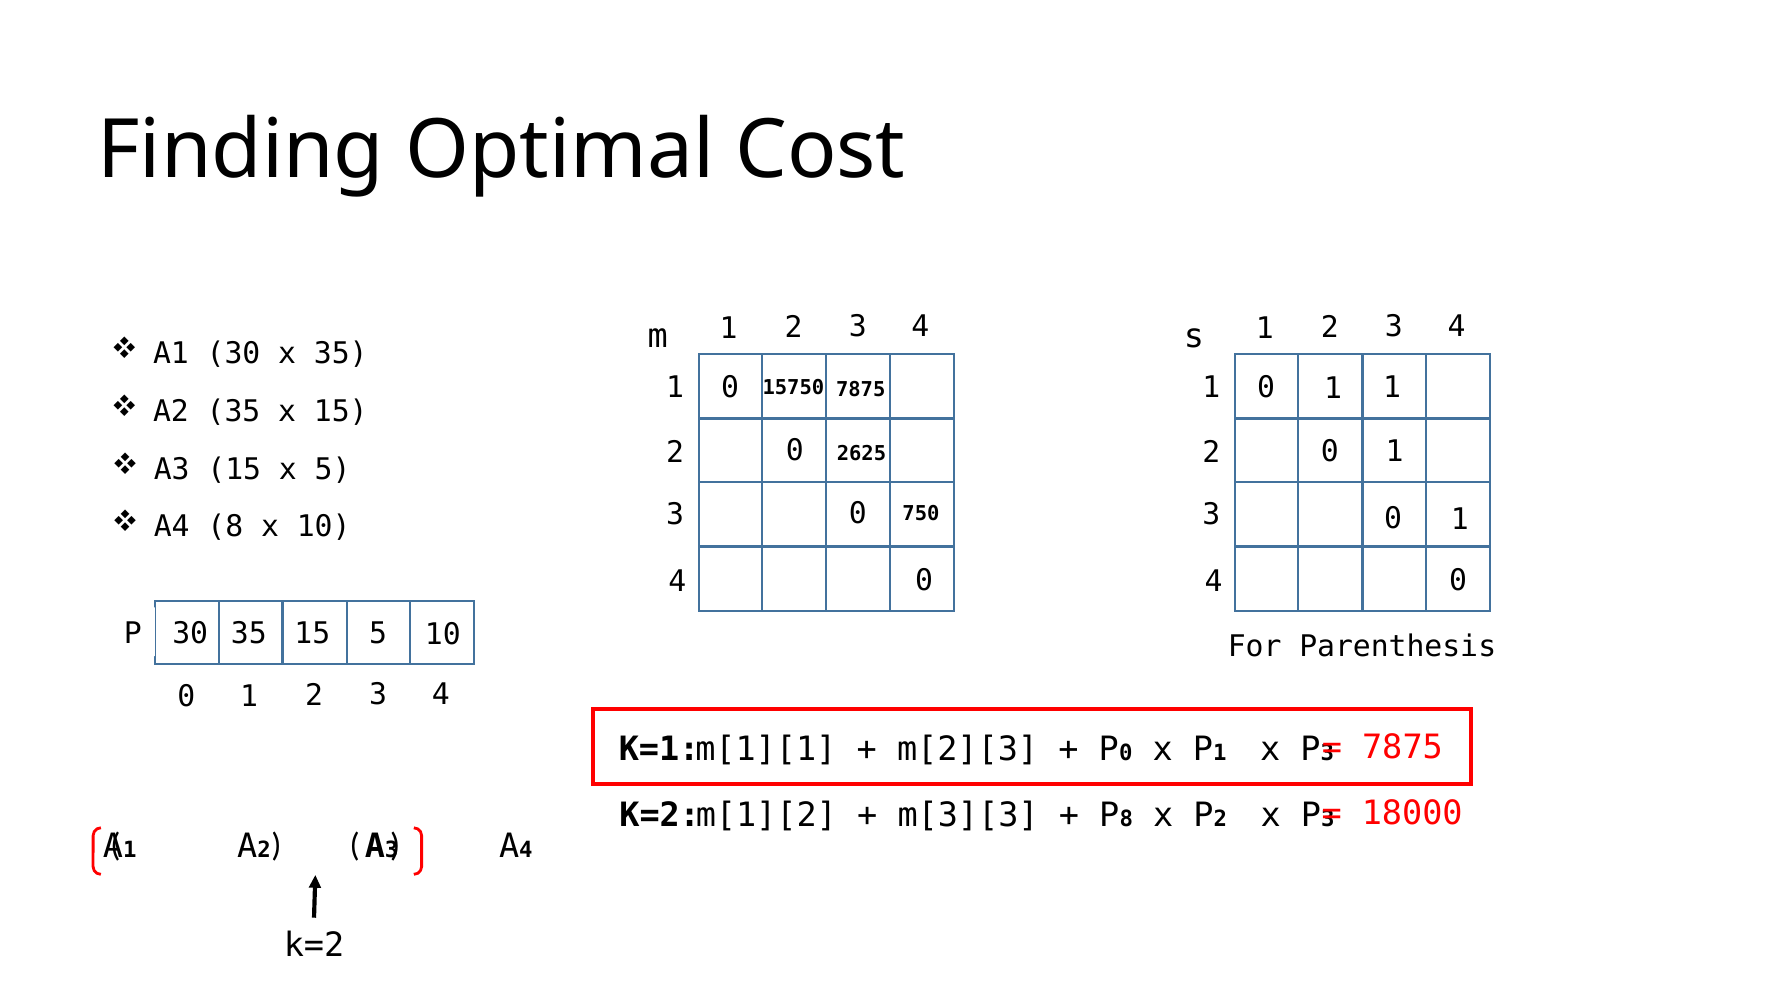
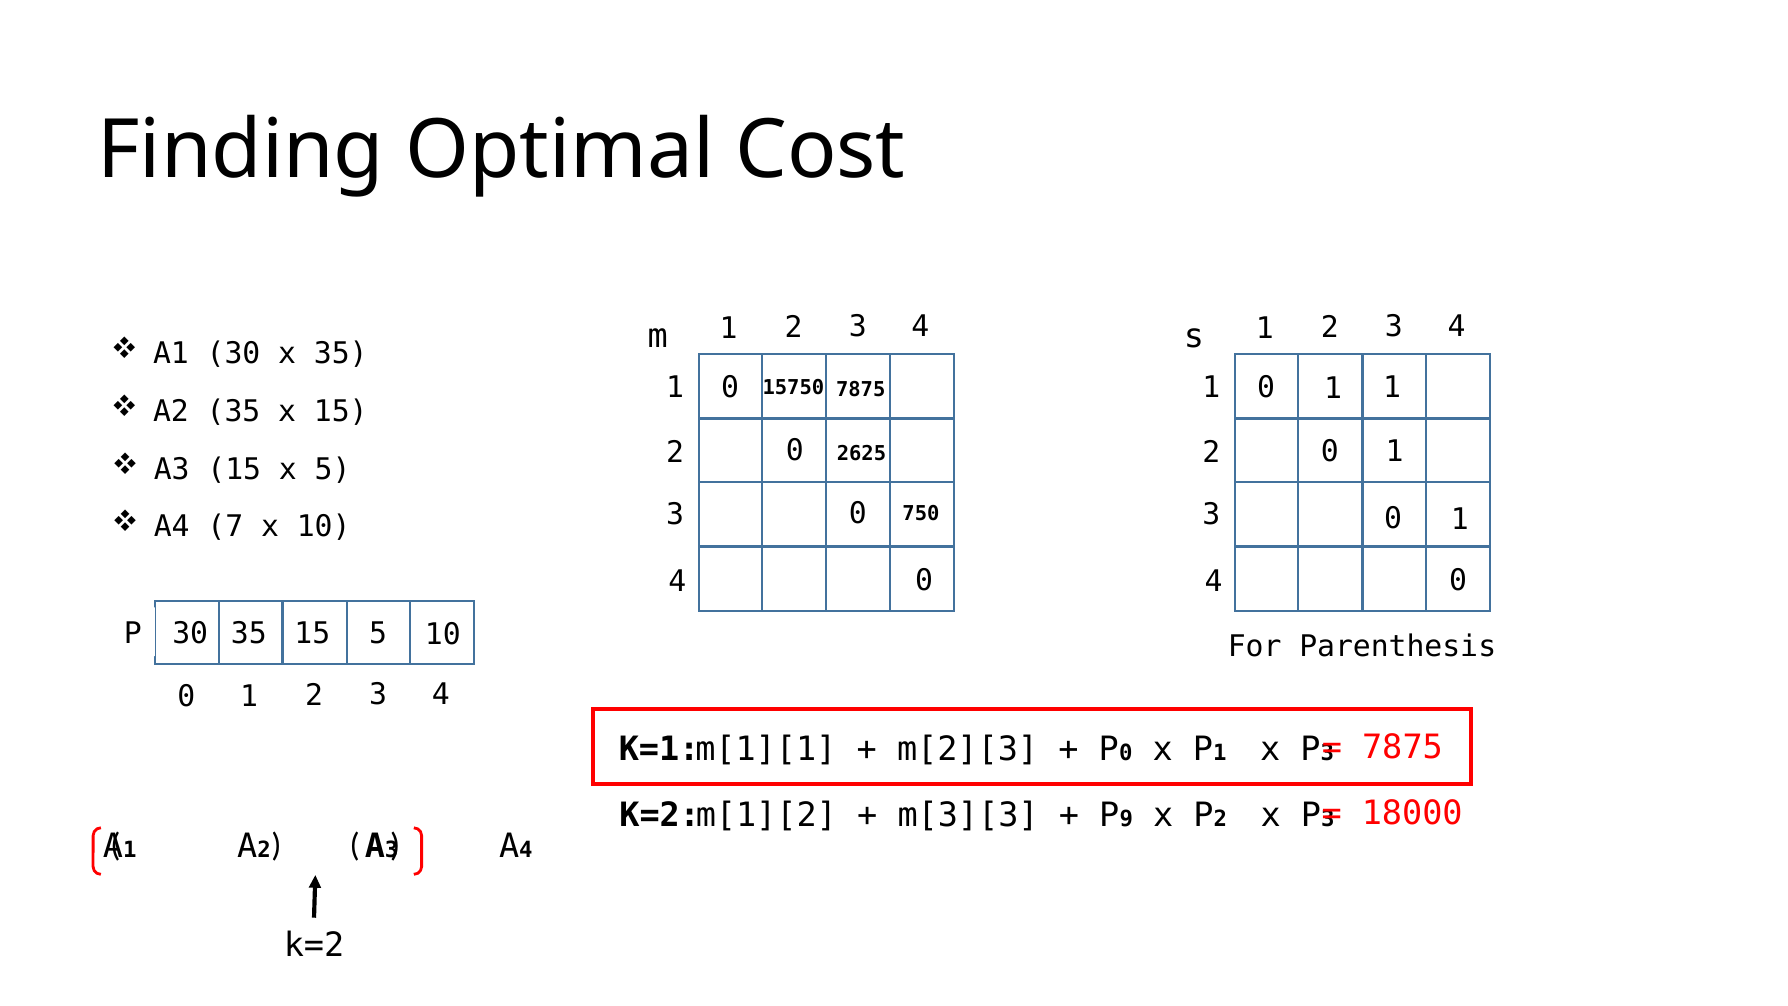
A4 8: 8 -> 7
P 8: 8 -> 9
